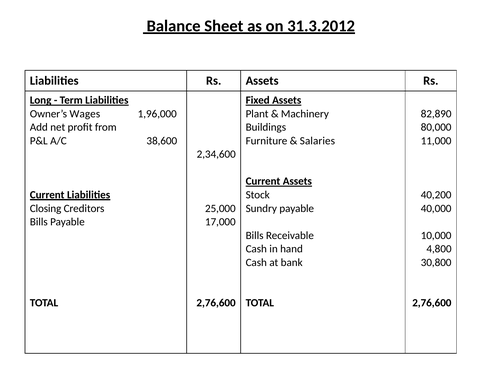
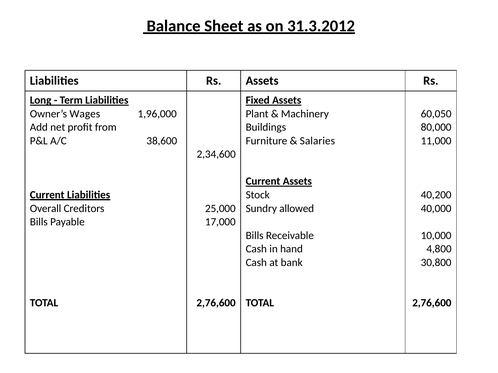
82,890: 82,890 -> 60,050
Closing: Closing -> Overall
Sundry payable: payable -> allowed
